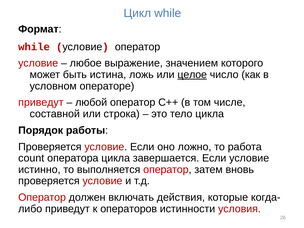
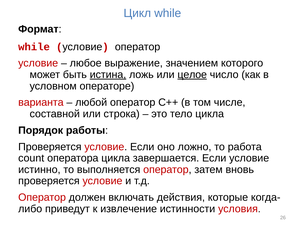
истина underline: none -> present
приведут at (41, 102): приведут -> варианта
операторов: операторов -> извлечение
